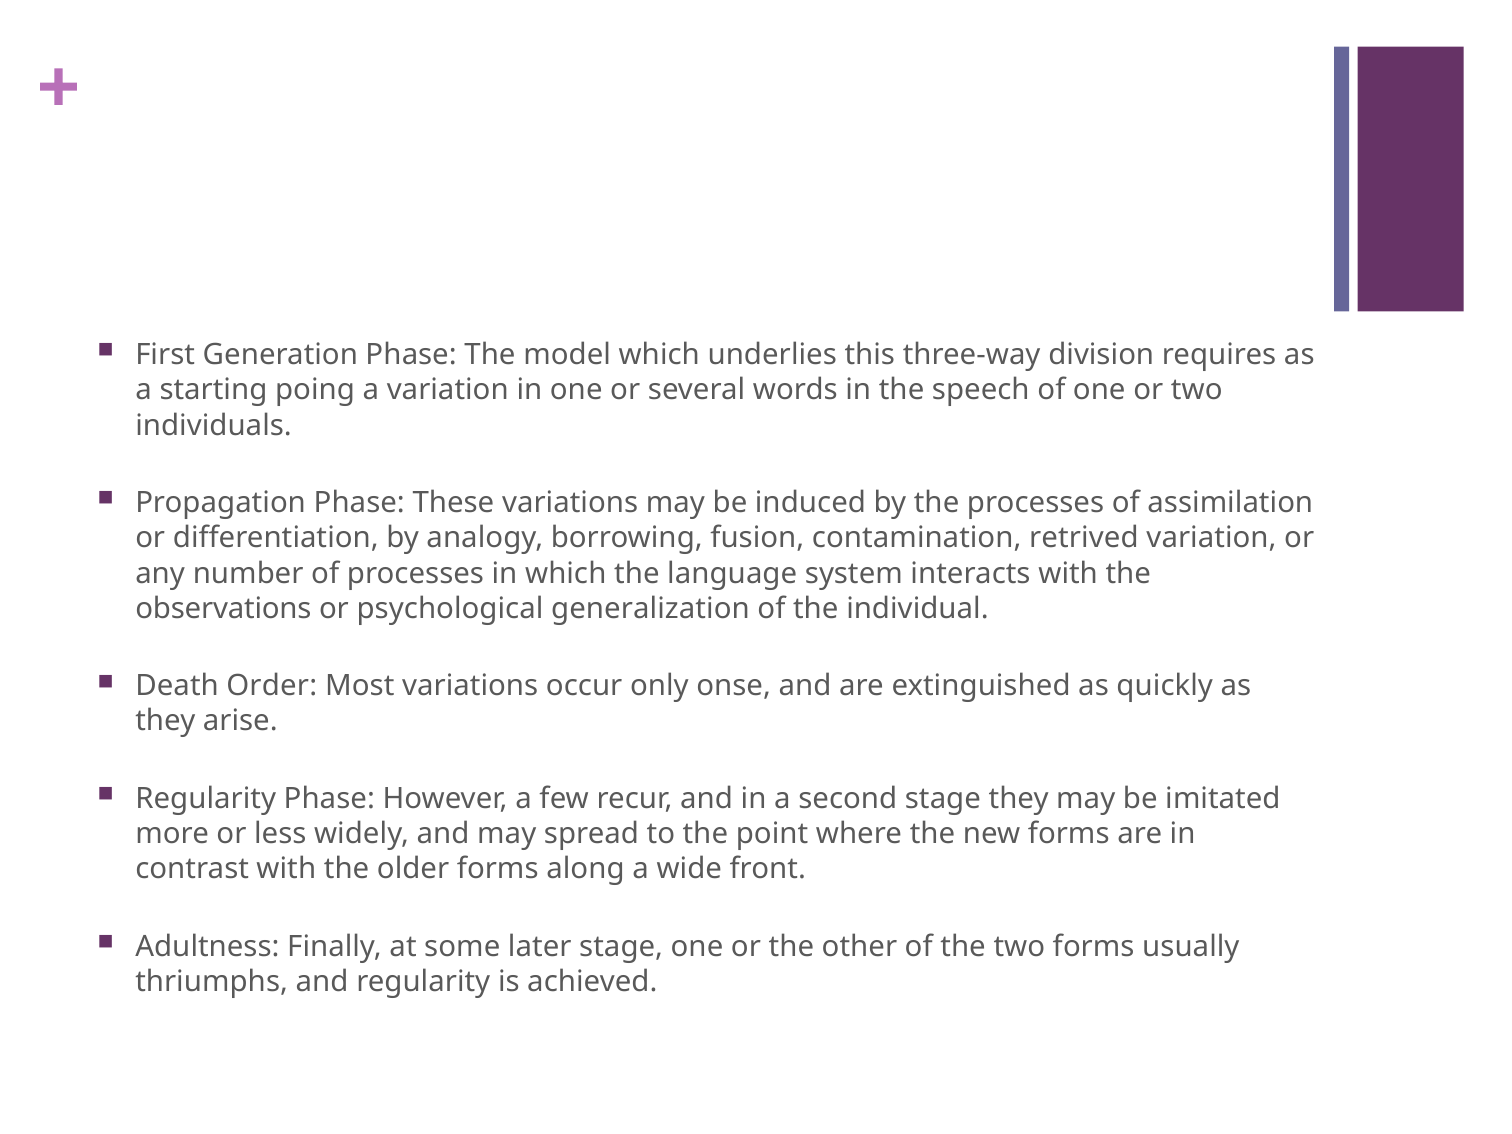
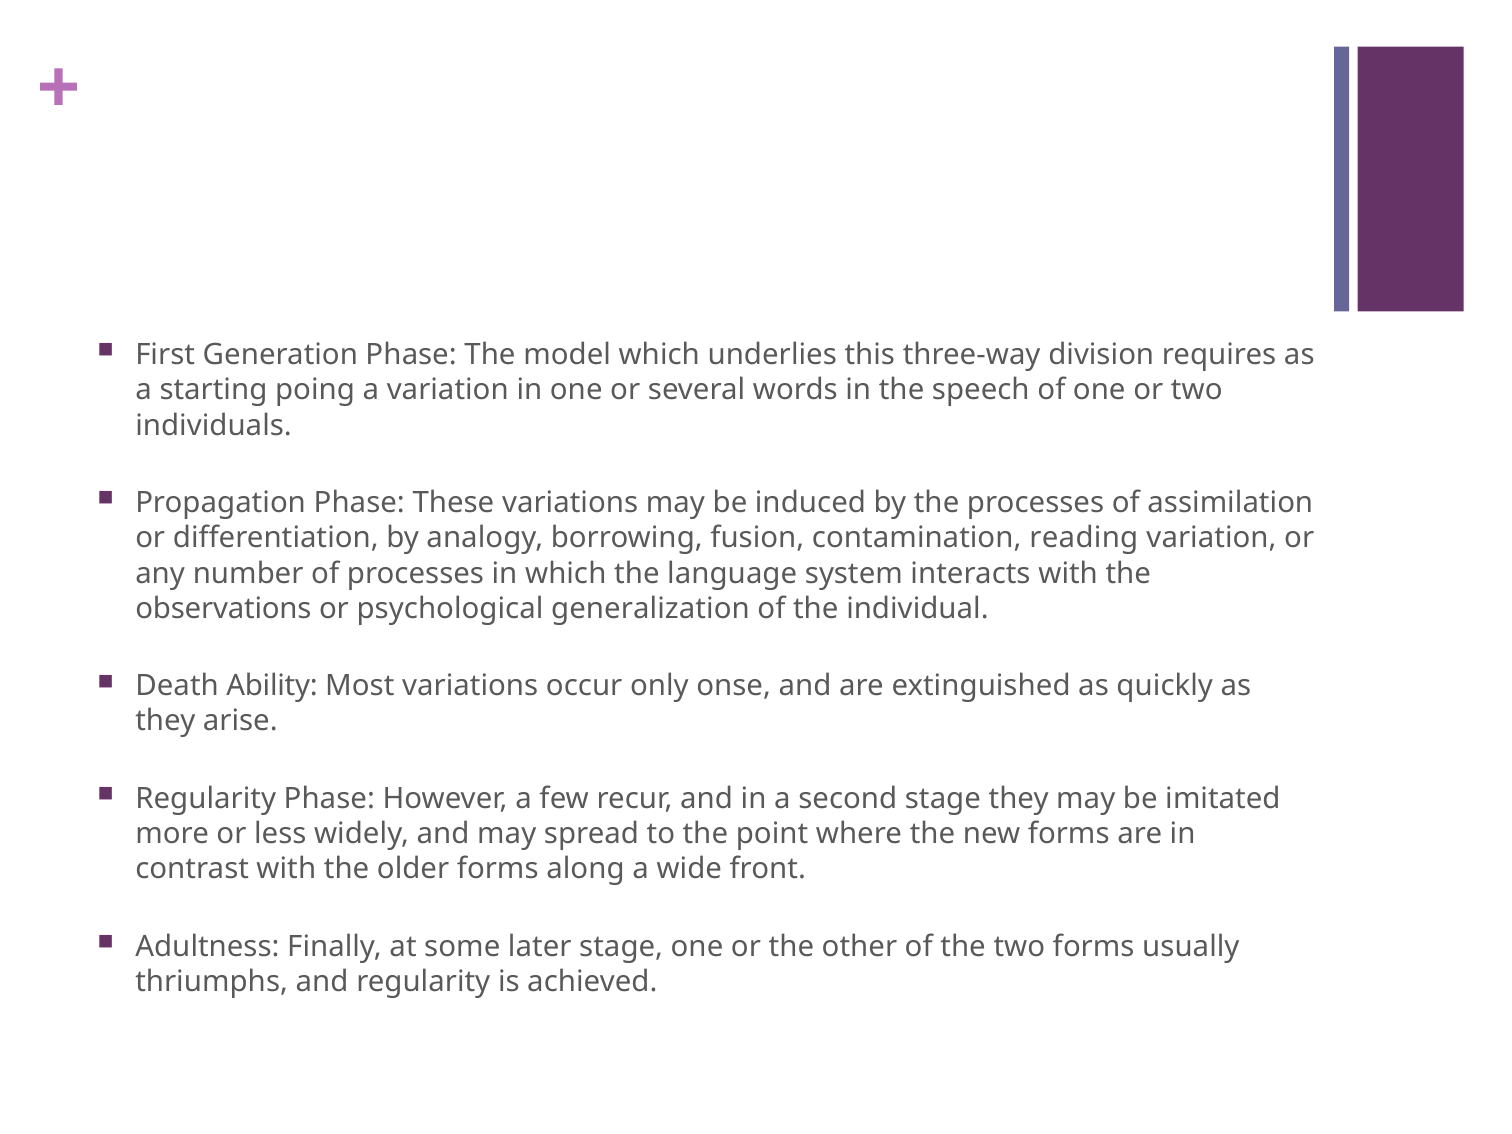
retrived: retrived -> reading
Order: Order -> Ability
